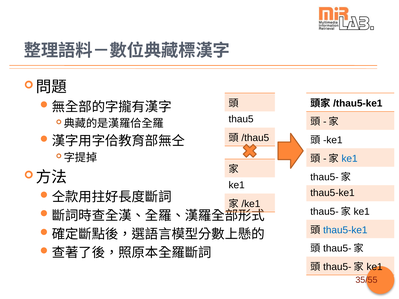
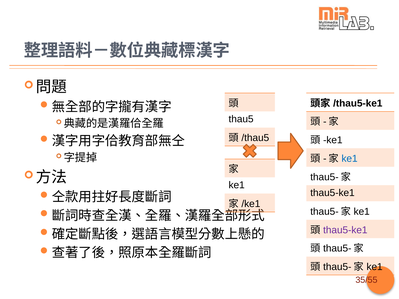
thau5-ke1 at (345, 230) colour: blue -> purple
